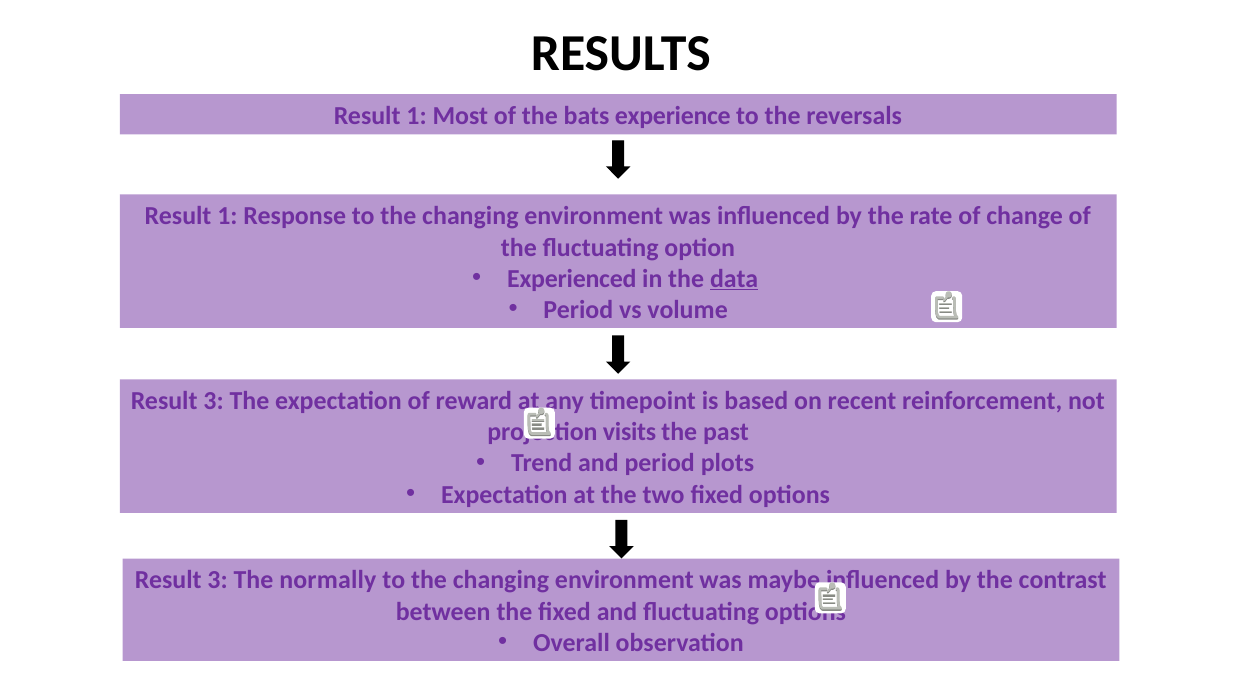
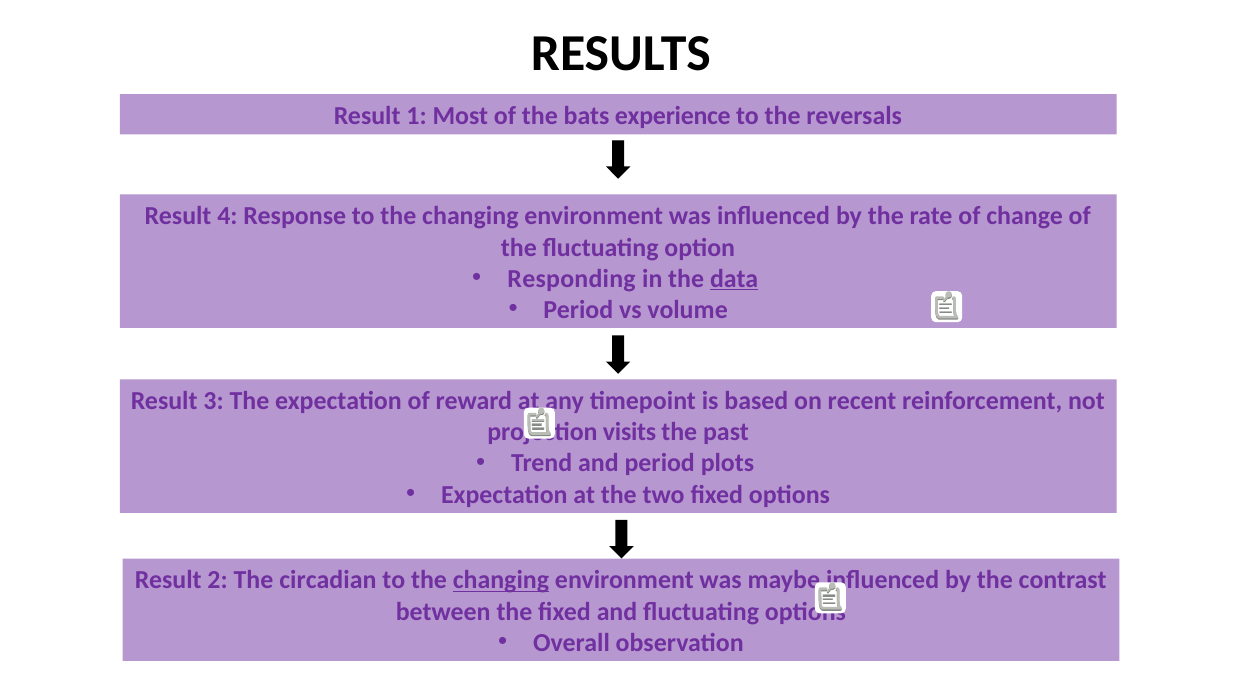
1 at (227, 216): 1 -> 4
Experienced: Experienced -> Responding
3 at (218, 580): 3 -> 2
normally: normally -> circadian
changing at (501, 580) underline: none -> present
